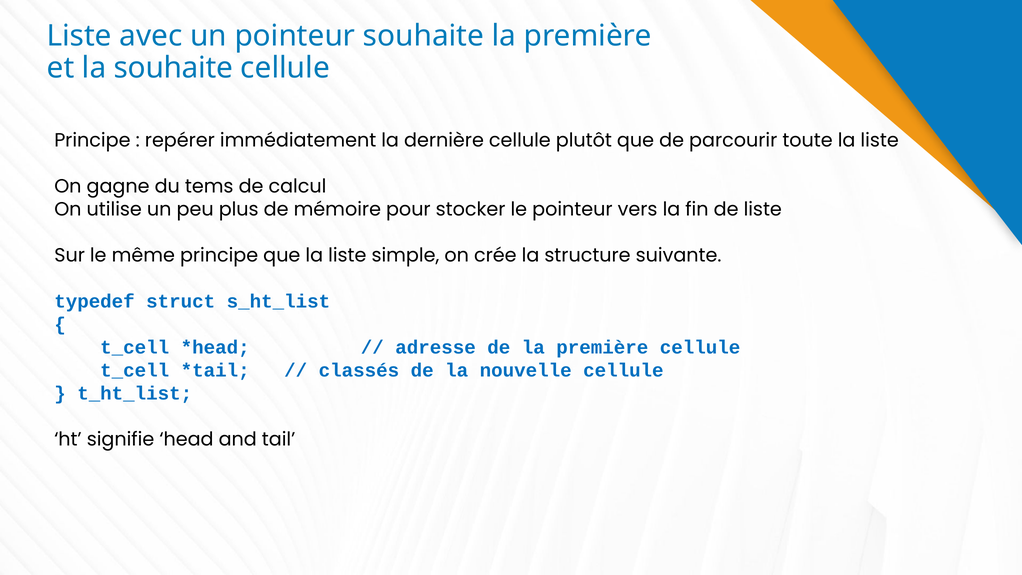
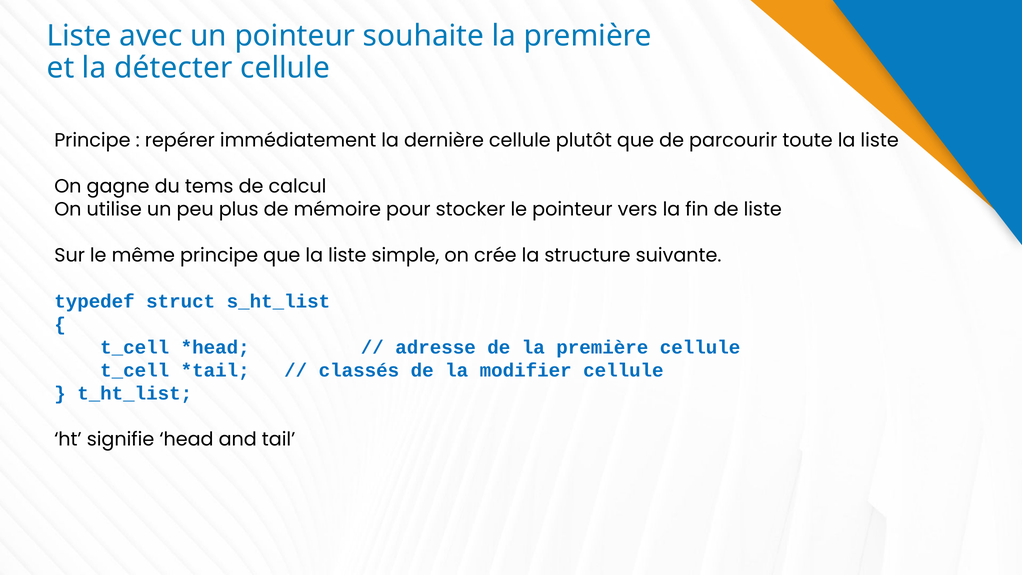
la souhaite: souhaite -> détecter
nouvelle: nouvelle -> modifier
